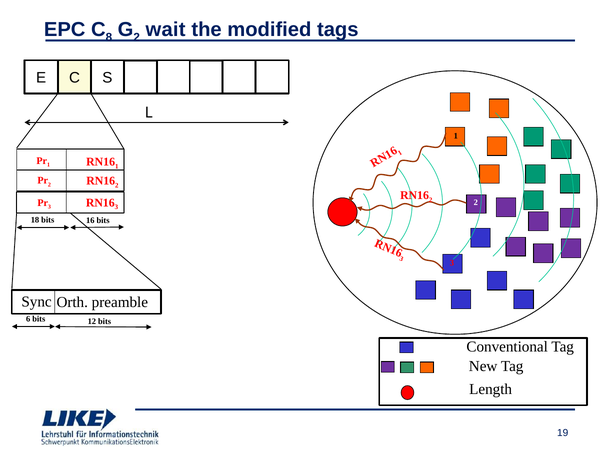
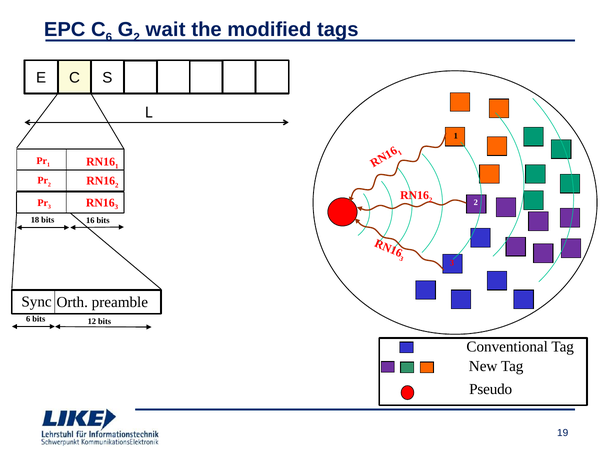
C 8: 8 -> 6
Length: Length -> Pseudo
